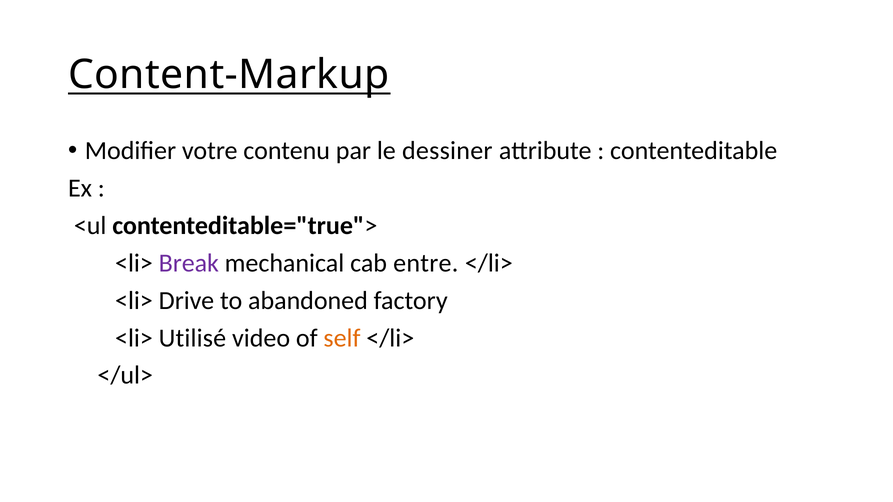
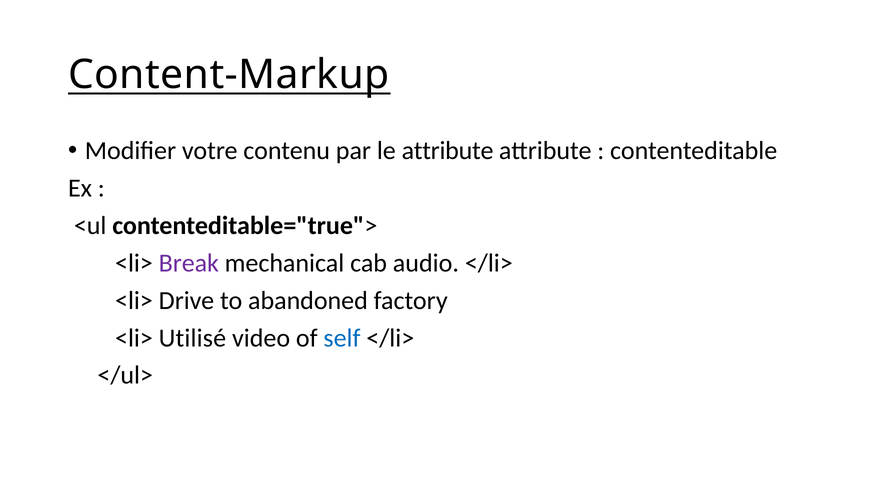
le dessiner: dessiner -> attribute
entre: entre -> audio
self colour: orange -> blue
